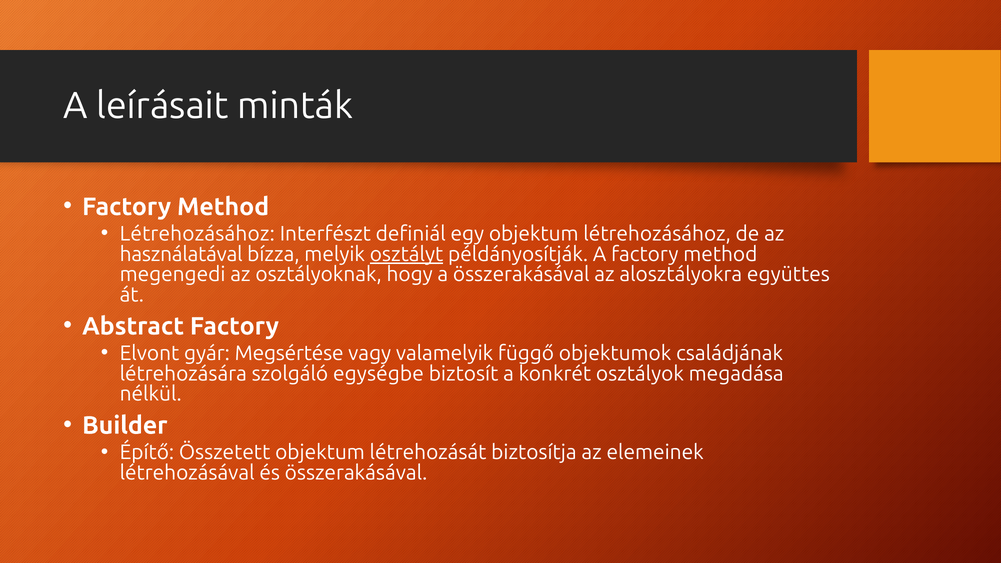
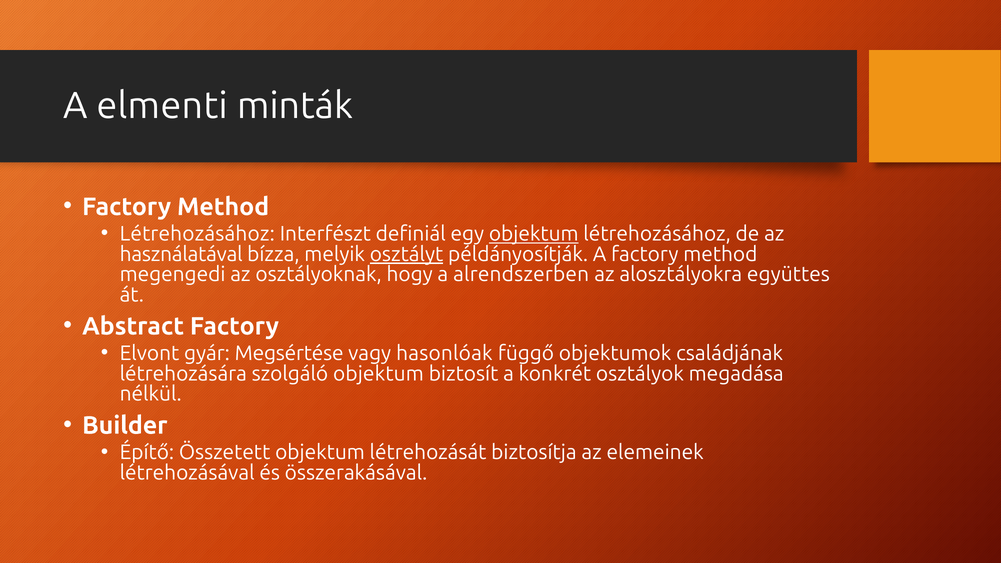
leírásait: leírásait -> elmenti
objektum at (534, 234) underline: none -> present
a összerakásával: összerakásával -> alrendszerben
valamelyik: valamelyik -> hasonlóak
szolgáló egységbe: egységbe -> objektum
